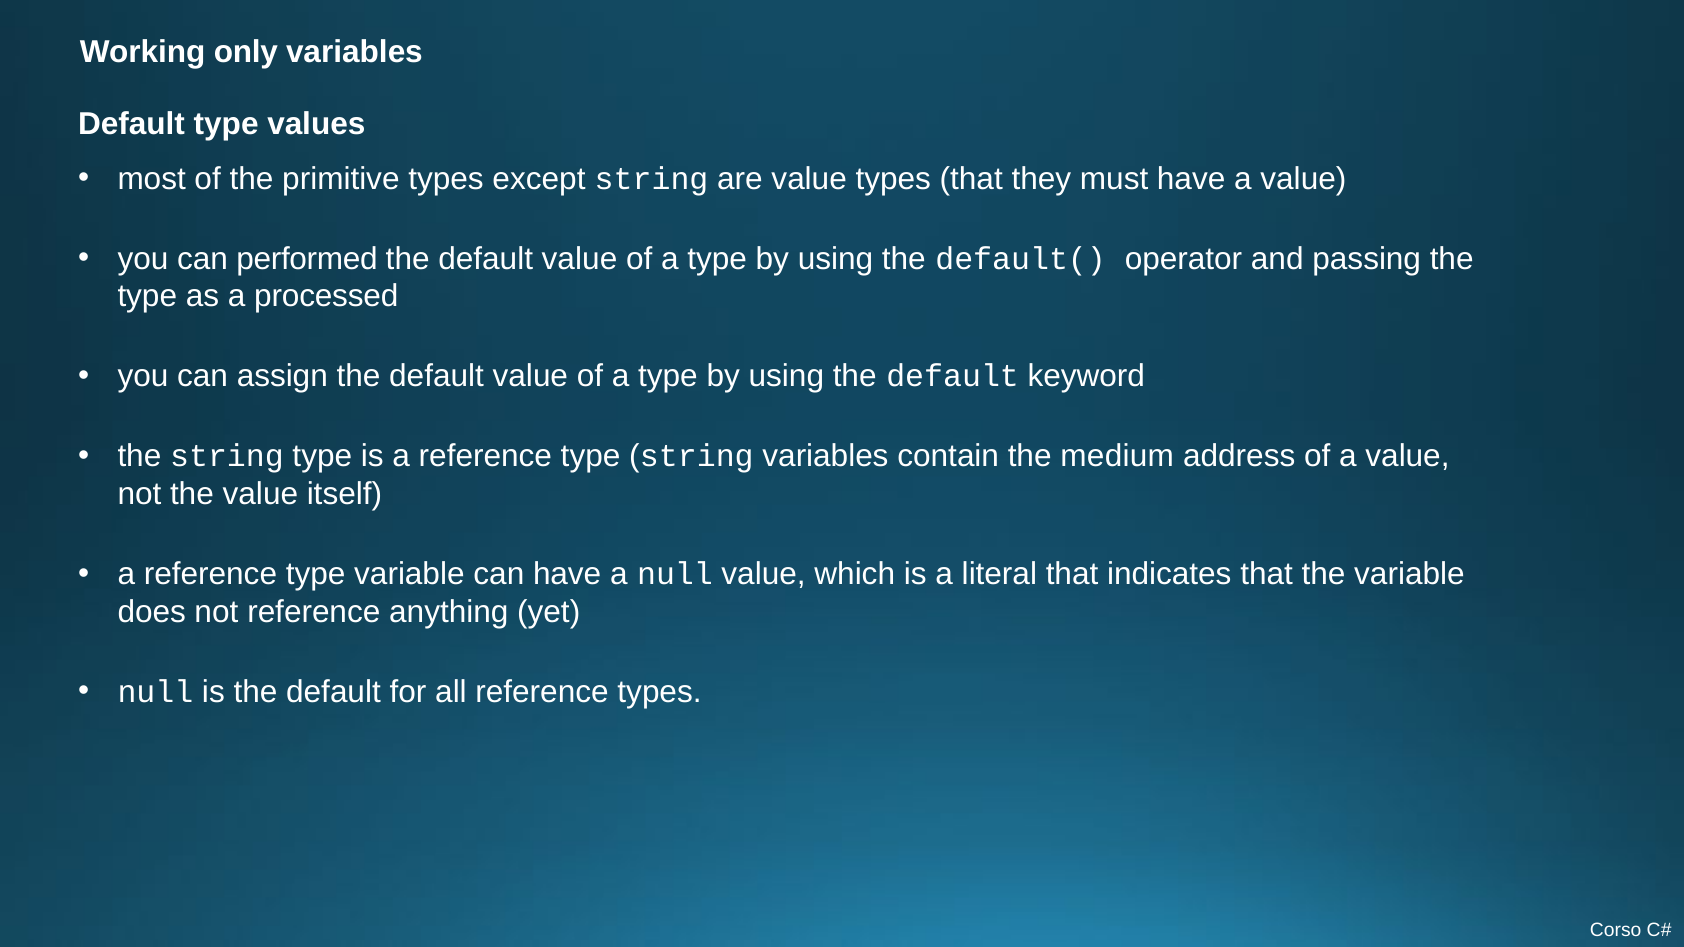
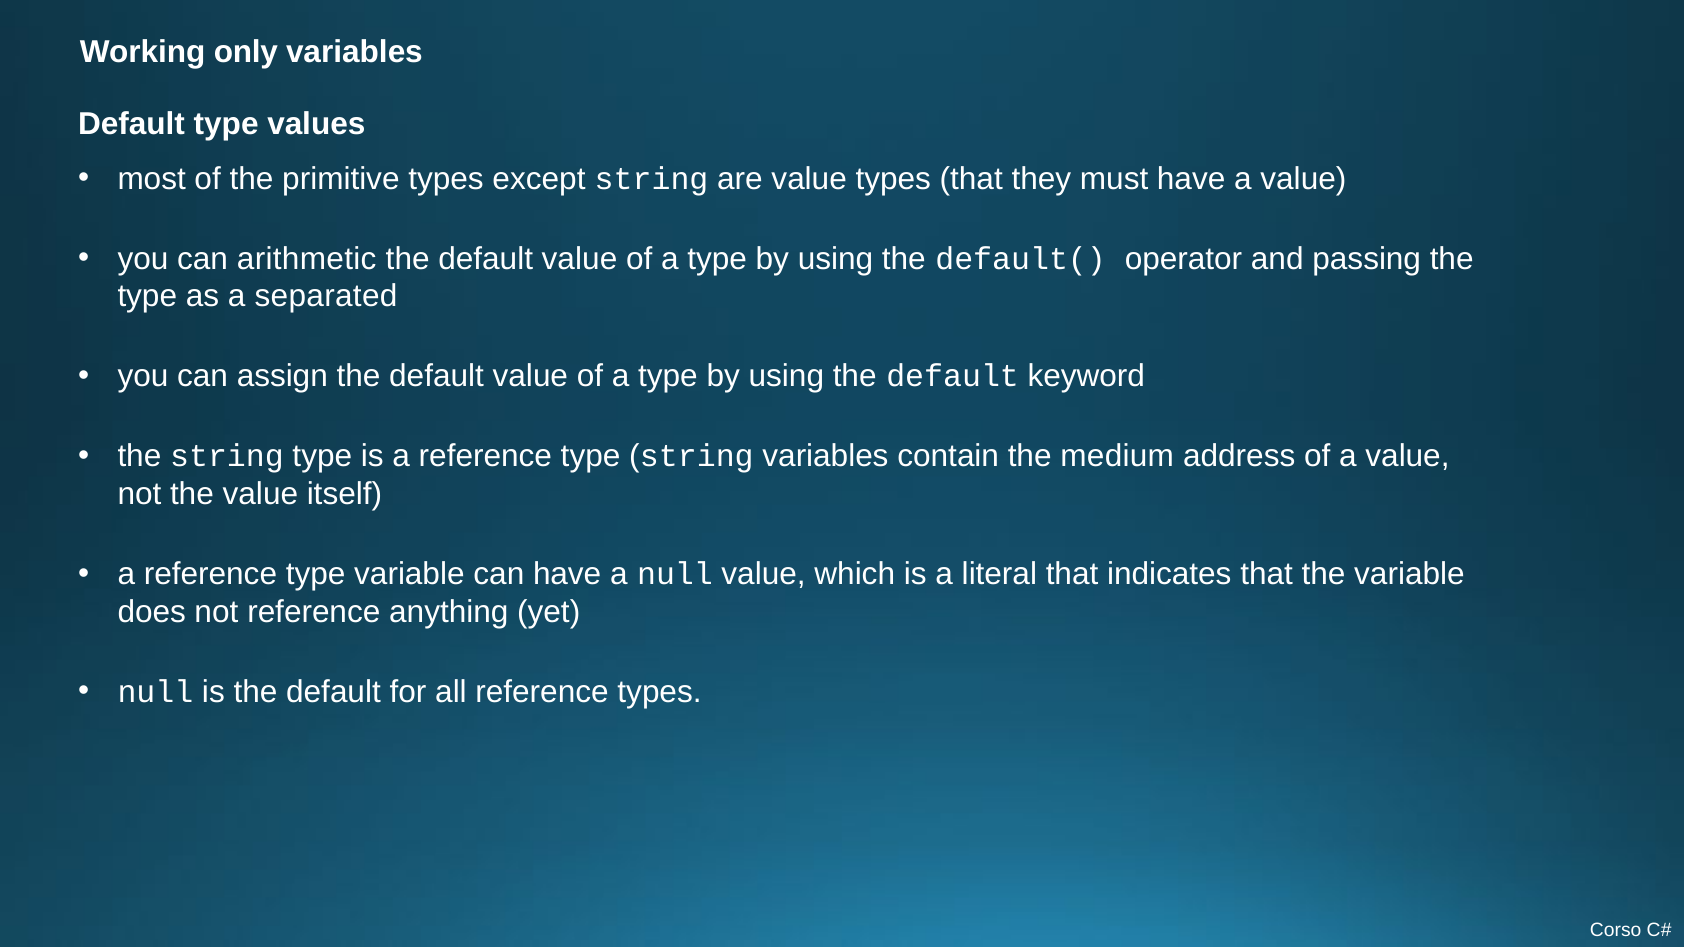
performed: performed -> arithmetic
processed: processed -> separated
